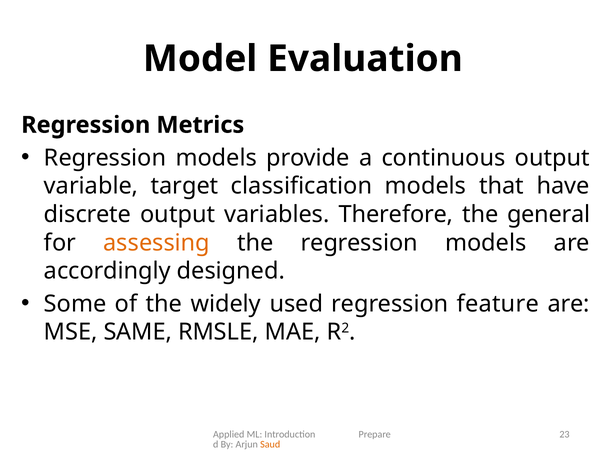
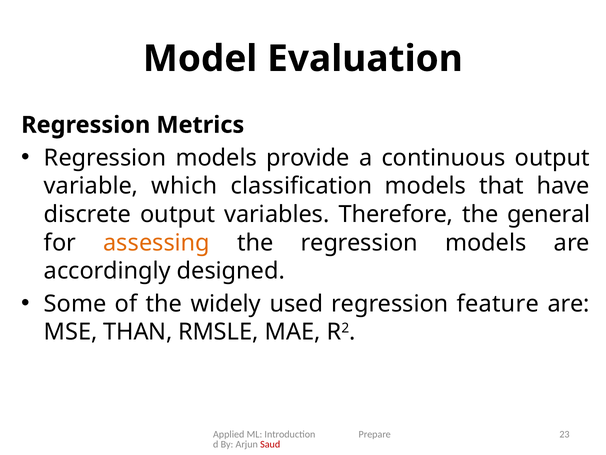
target: target -> which
SAME: SAME -> THAN
Saud colour: orange -> red
